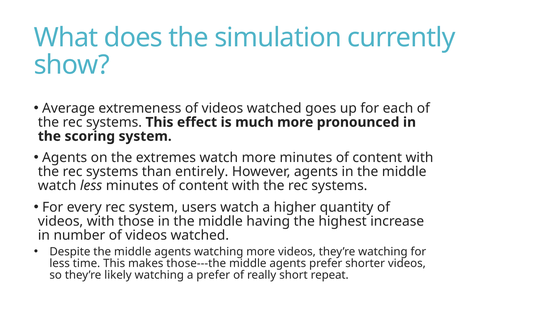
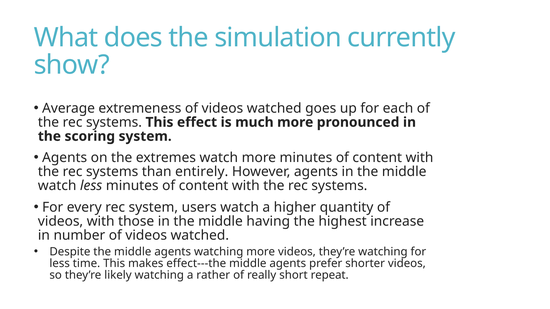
those---the: those---the -> effect---the
a prefer: prefer -> rather
